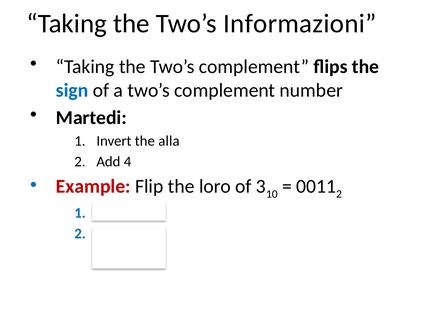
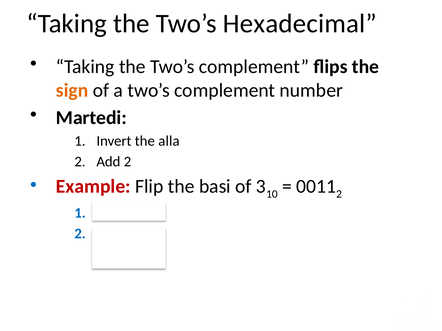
Informazioni: Informazioni -> Hexadecimal
sign colour: blue -> orange
Add 4: 4 -> 2
loro: loro -> basi
